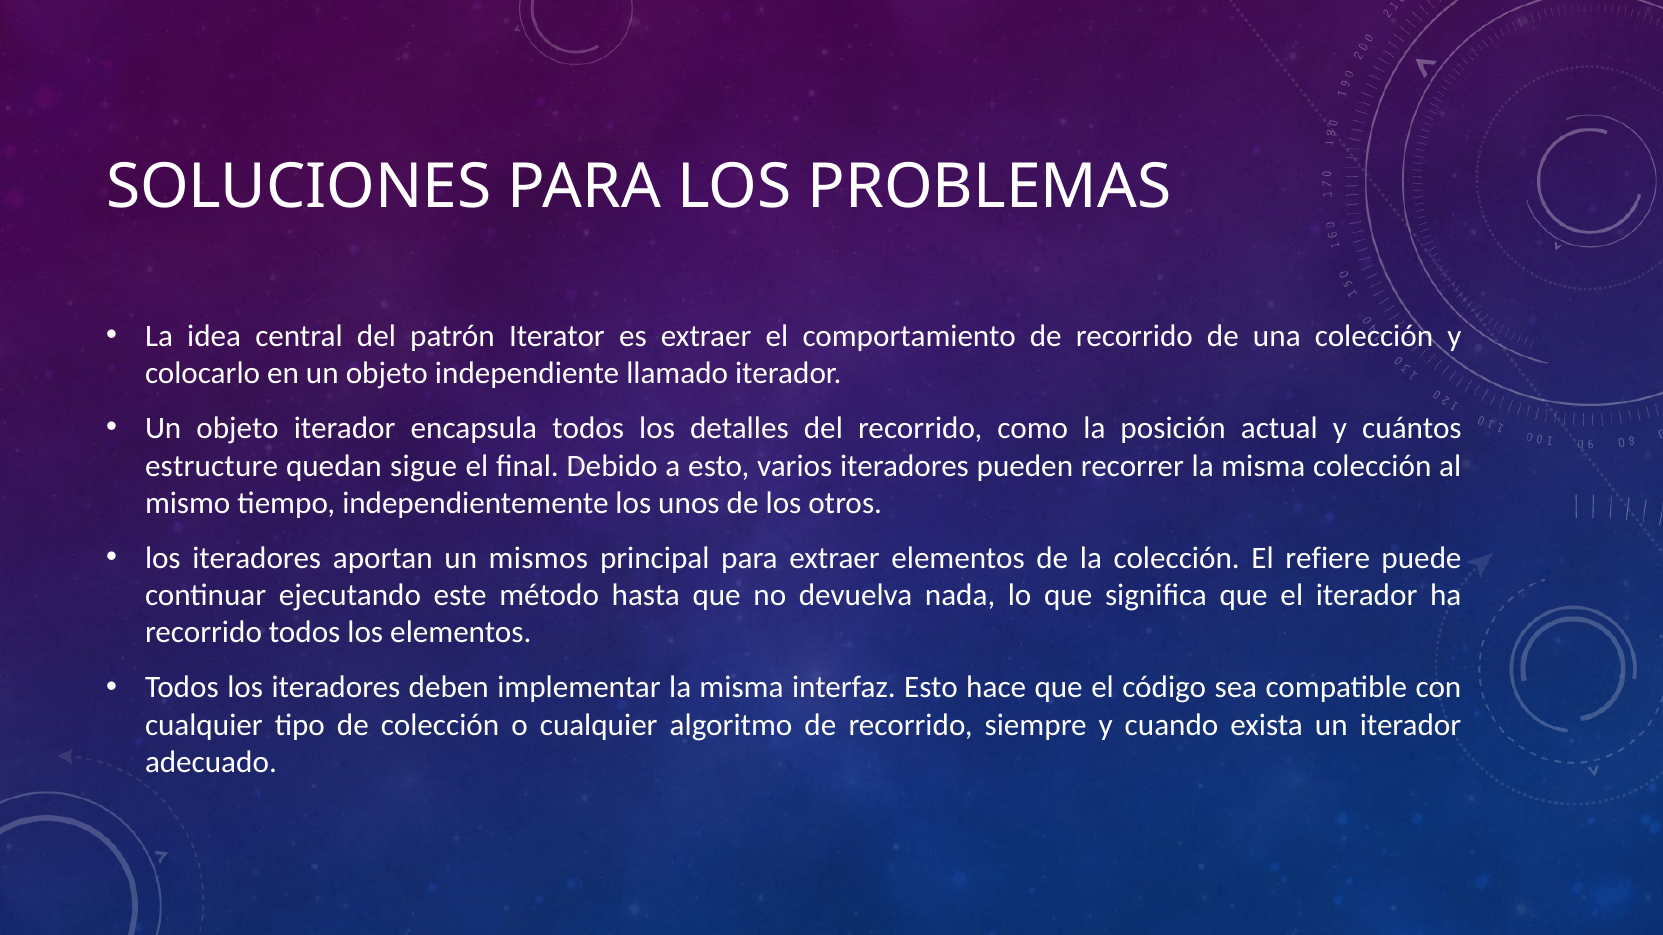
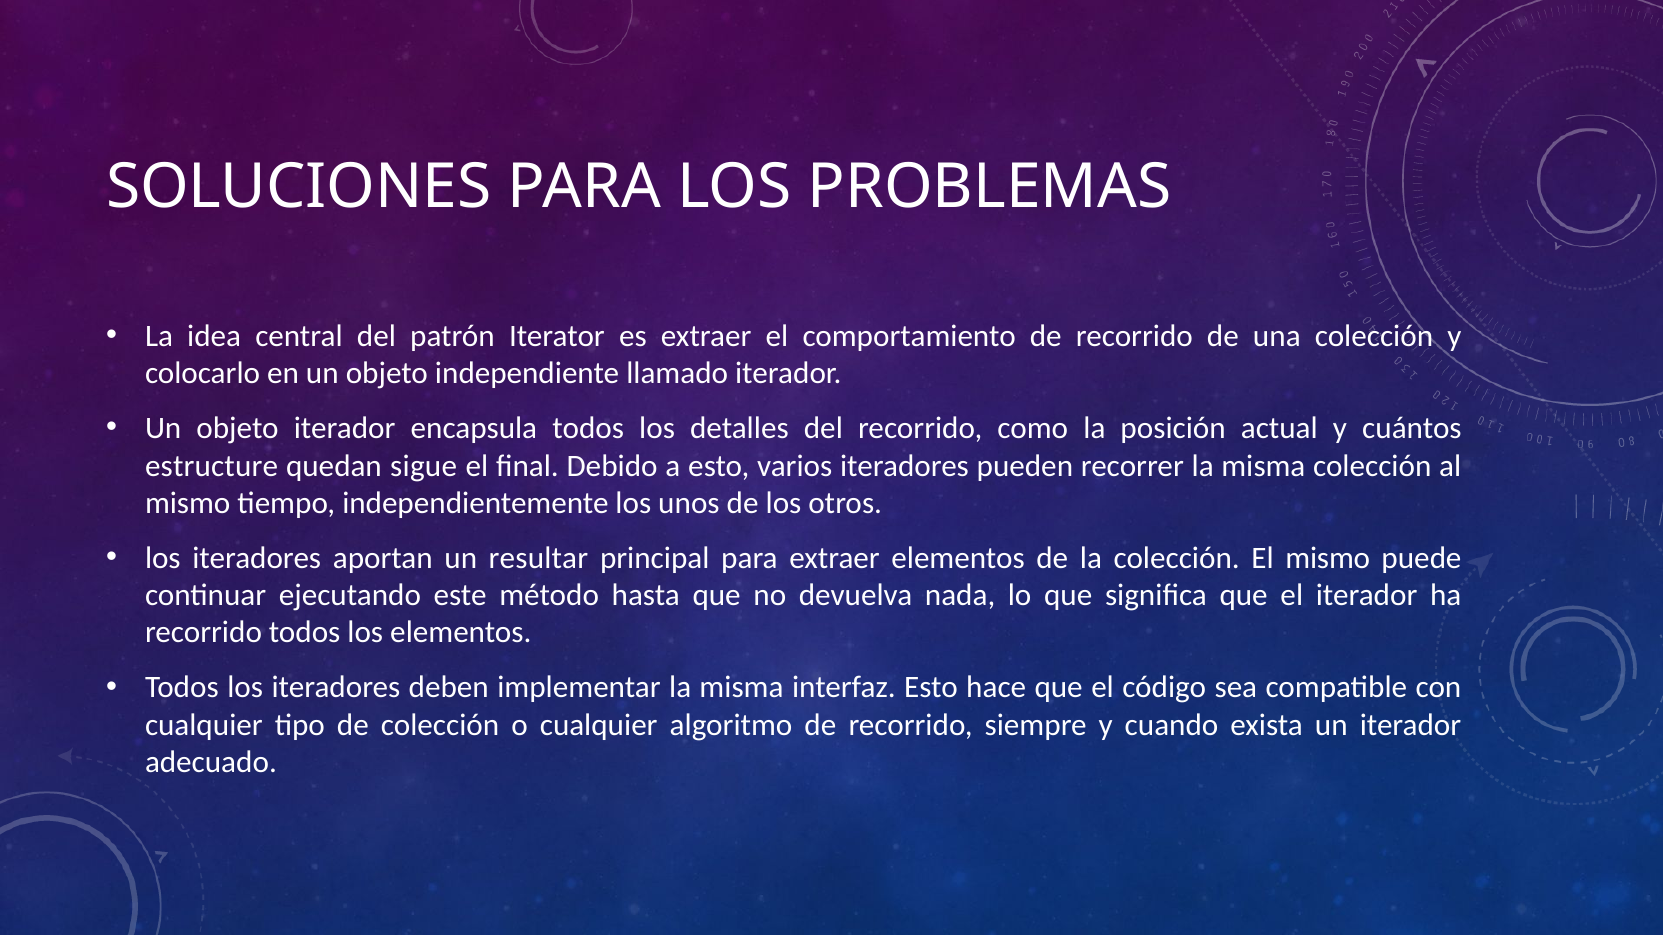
mismos: mismos -> resultar
El refiere: refiere -> mismo
